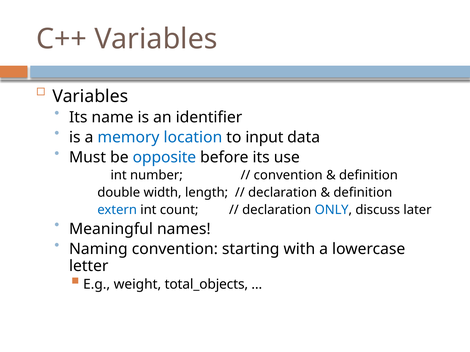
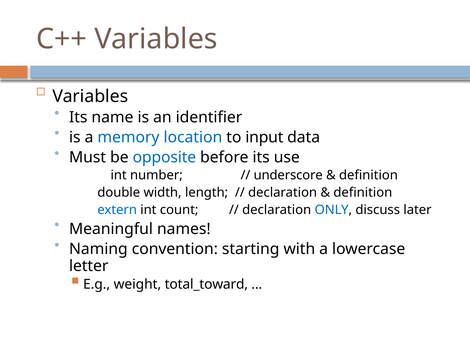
convention at (288, 175): convention -> underscore
total_objects: total_objects -> total_toward
